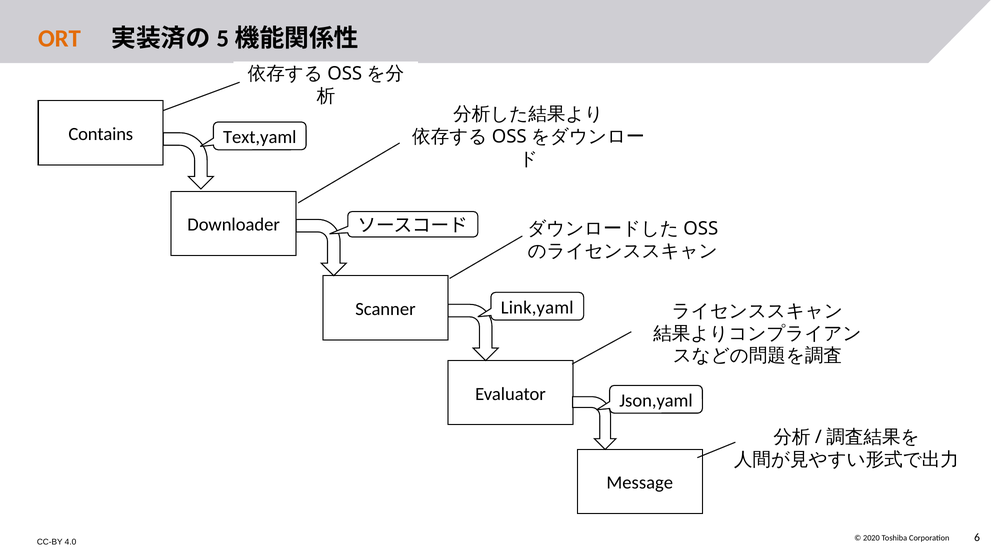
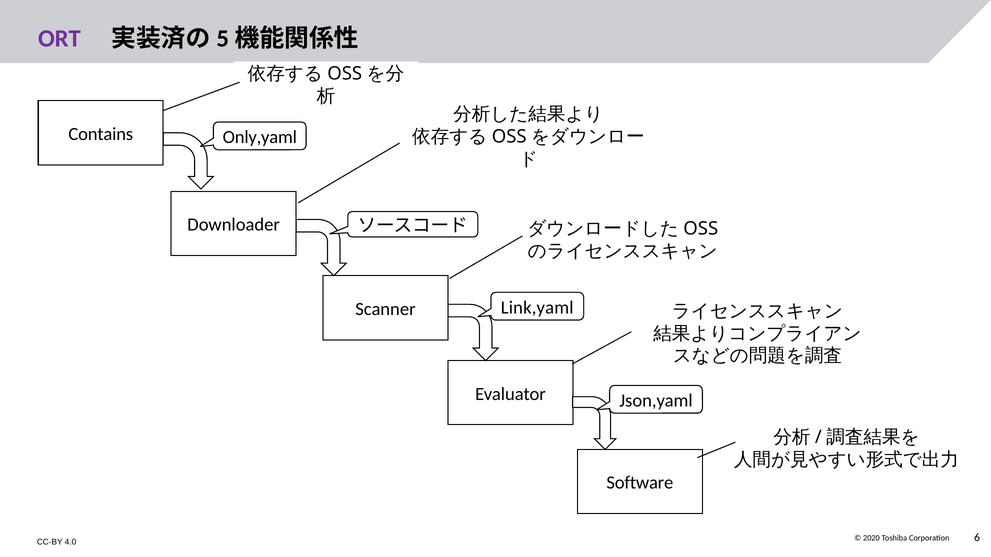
ORT colour: orange -> purple
Text,yaml: Text,yaml -> Only,yaml
Message: Message -> Software
